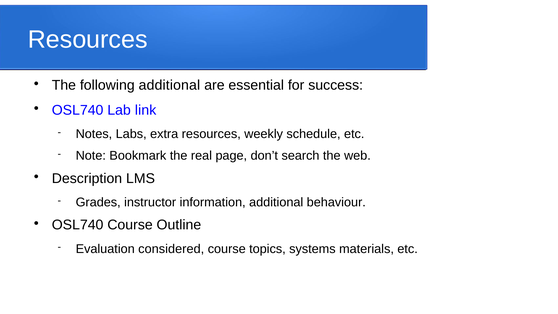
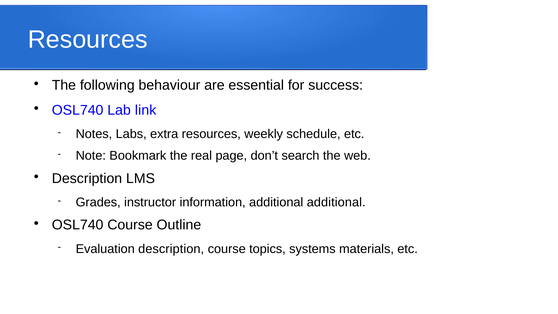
following additional: additional -> behaviour
additional behaviour: behaviour -> additional
Evaluation considered: considered -> description
